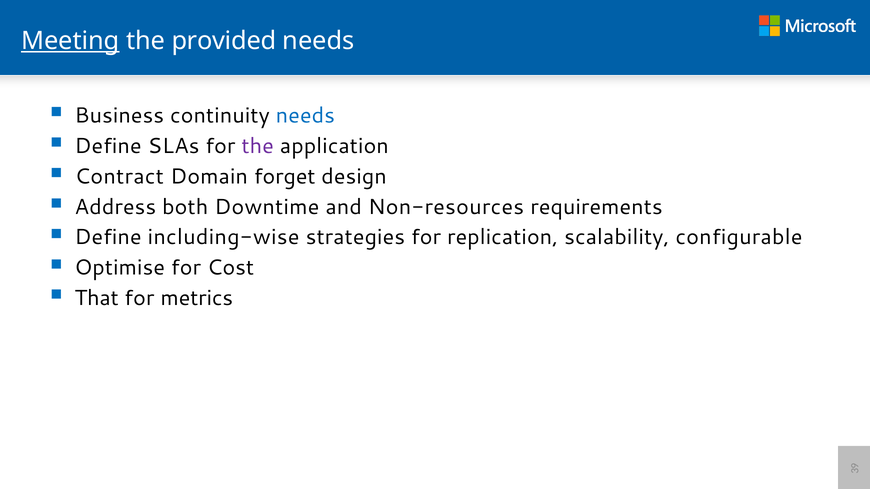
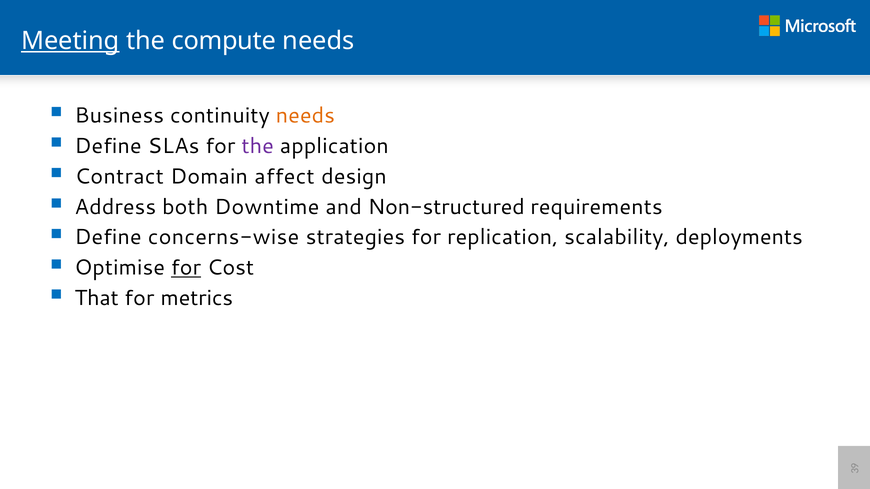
provided: provided -> compute
needs at (305, 116) colour: blue -> orange
forget: forget -> affect
Non-resources: Non-resources -> Non-structured
including-wise: including-wise -> concerns-wise
configurable: configurable -> deployments
for at (186, 268) underline: none -> present
